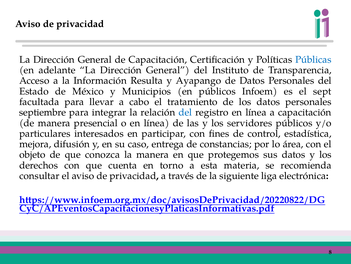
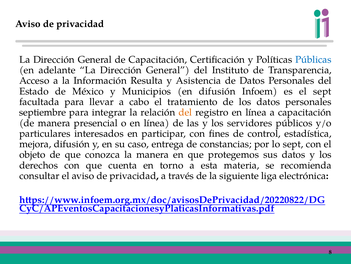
Ayapango: Ayapango -> Asistencia
en públicos: públicos -> difusión
del at (185, 112) colour: blue -> orange
lo área: área -> sept
